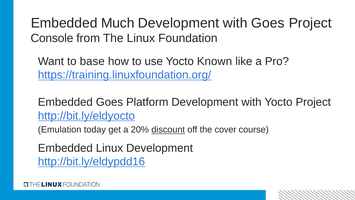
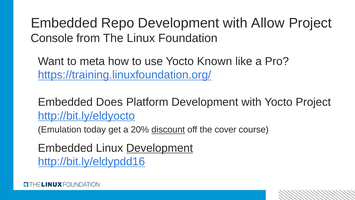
Much: Much -> Repo
with Goes: Goes -> Allow
base: base -> meta
Embedded Goes: Goes -> Does
Development at (160, 148) underline: none -> present
